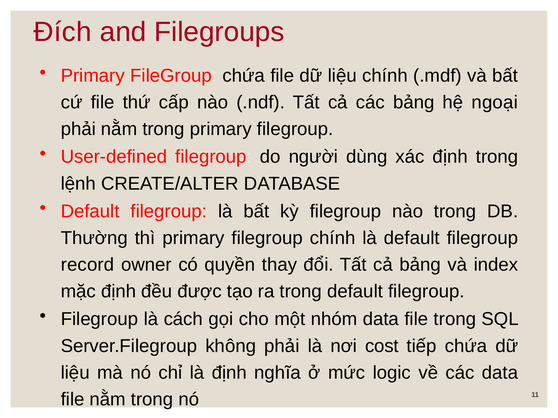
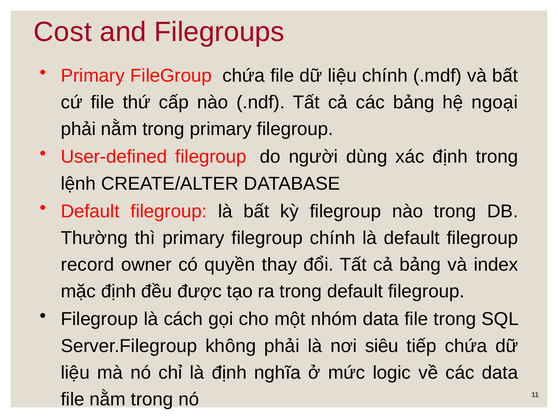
Đích: Đích -> Cost
cost: cost -> siêu
